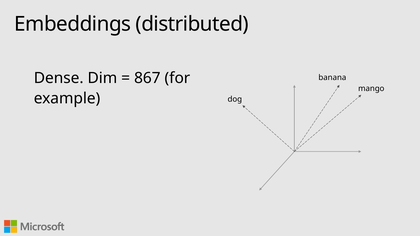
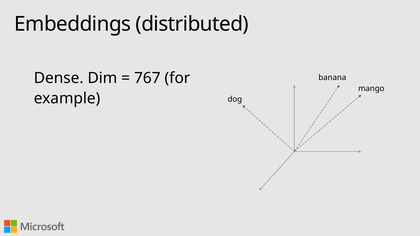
867: 867 -> 767
